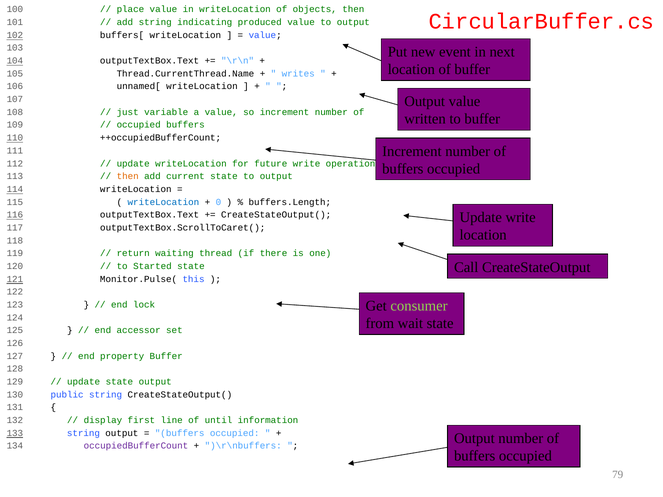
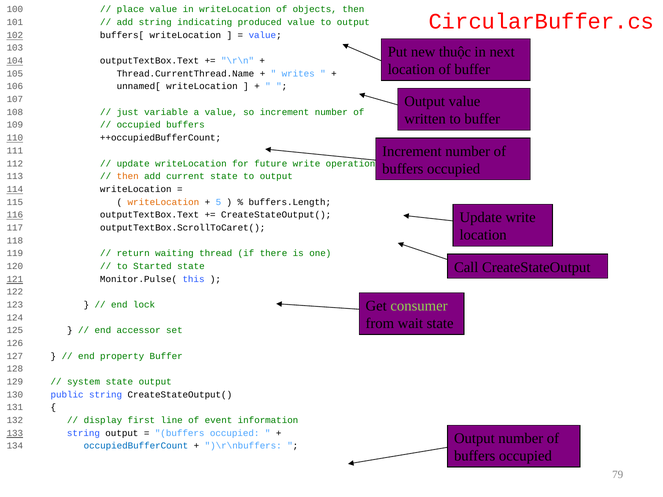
event: event -> thuộc
writeLocation at (163, 202) colour: blue -> orange
0: 0 -> 5
update at (84, 382): update -> system
until: until -> event
occupiedBufferCount colour: purple -> blue
